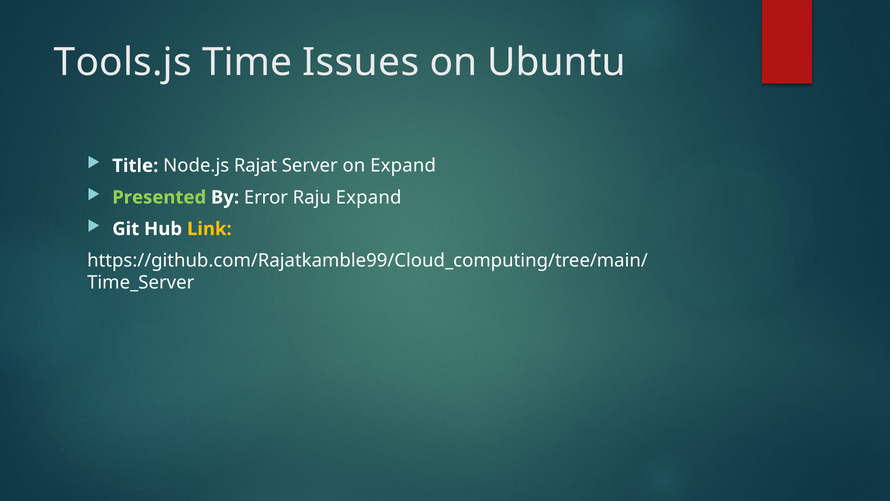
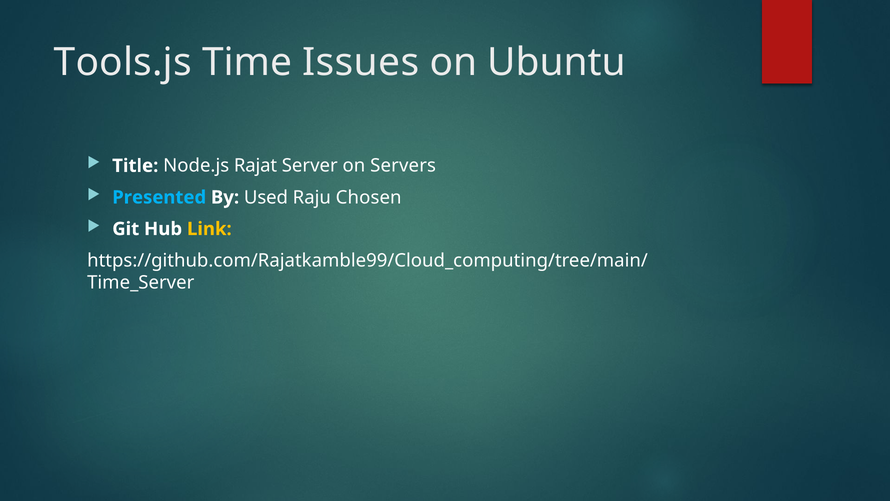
on Expand: Expand -> Servers
Presented colour: light green -> light blue
Error: Error -> Used
Raju Expand: Expand -> Chosen
